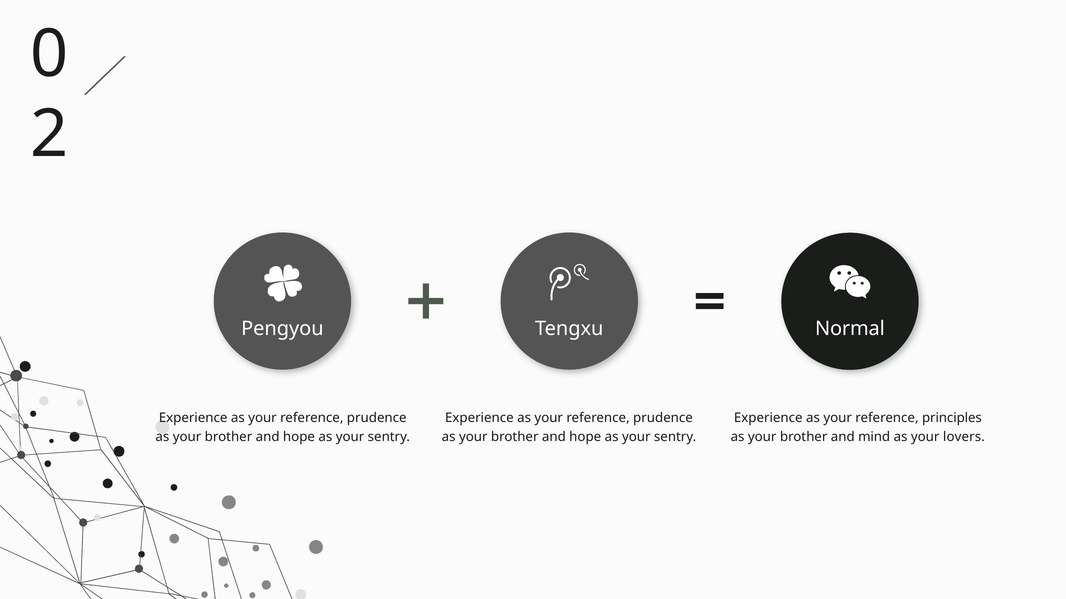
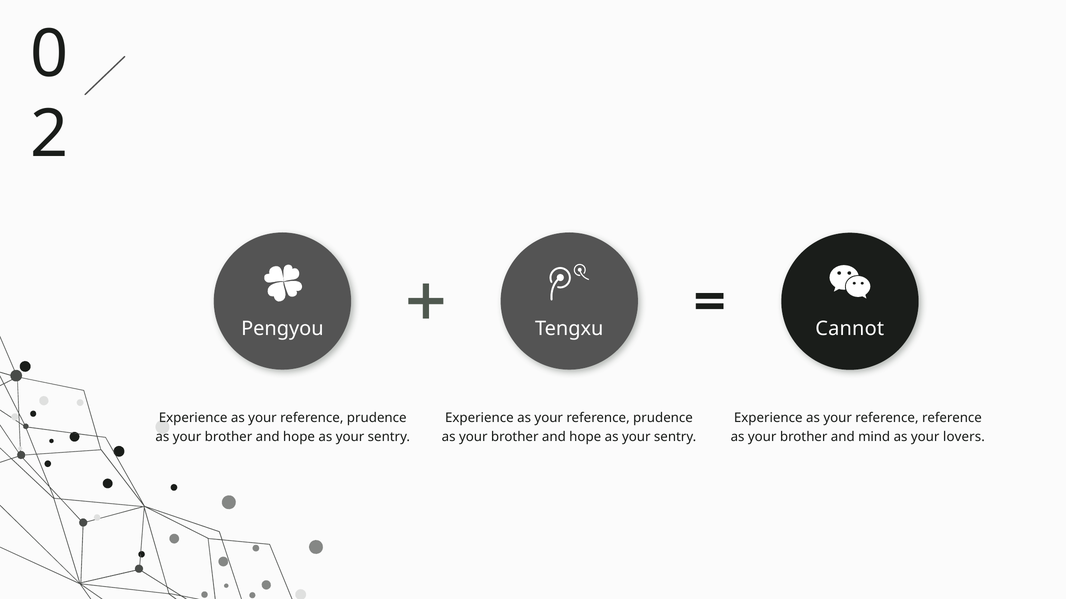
Normal: Normal -> Cannot
reference principles: principles -> reference
